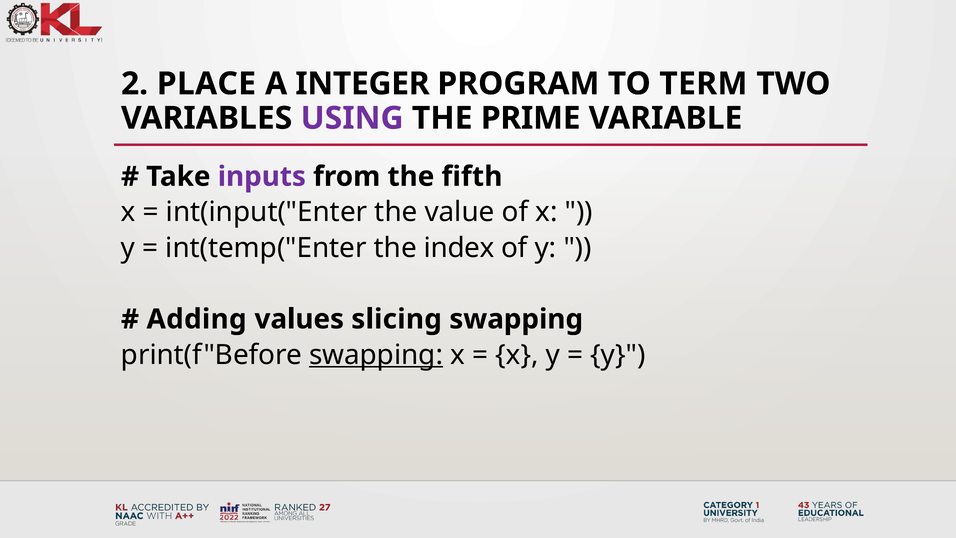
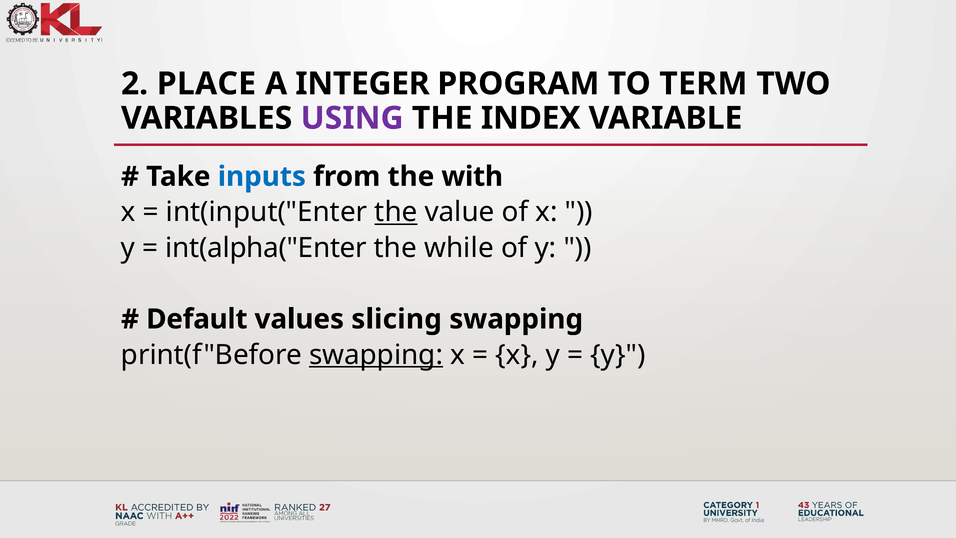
PRIME: PRIME -> INDEX
inputs colour: purple -> blue
fifth: fifth -> with
the at (396, 212) underline: none -> present
int(temp("Enter: int(temp("Enter -> int(alpha("Enter
index: index -> while
Adding: Adding -> Default
